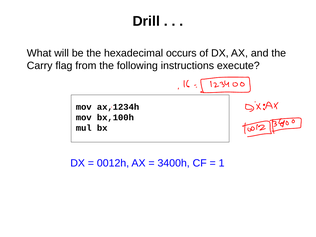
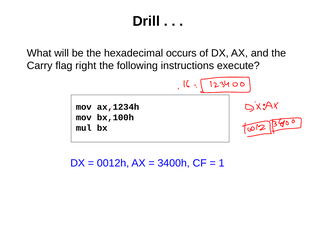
from: from -> right
